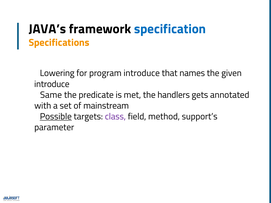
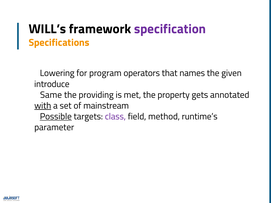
JAVA’s: JAVA’s -> WILL’s
specification colour: blue -> purple
program introduce: introduce -> operators
predicate: predicate -> providing
handlers: handlers -> property
with underline: none -> present
support’s: support’s -> runtime’s
